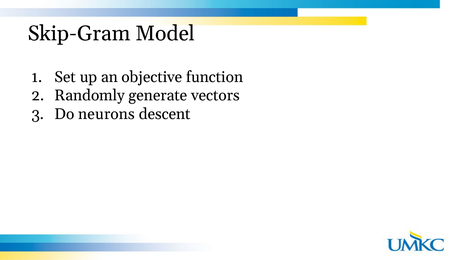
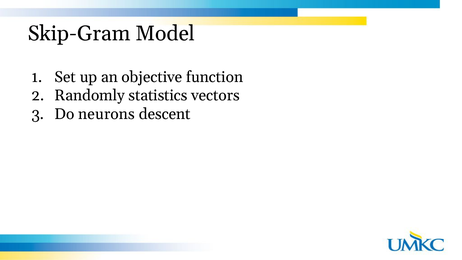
generate: generate -> statistics
